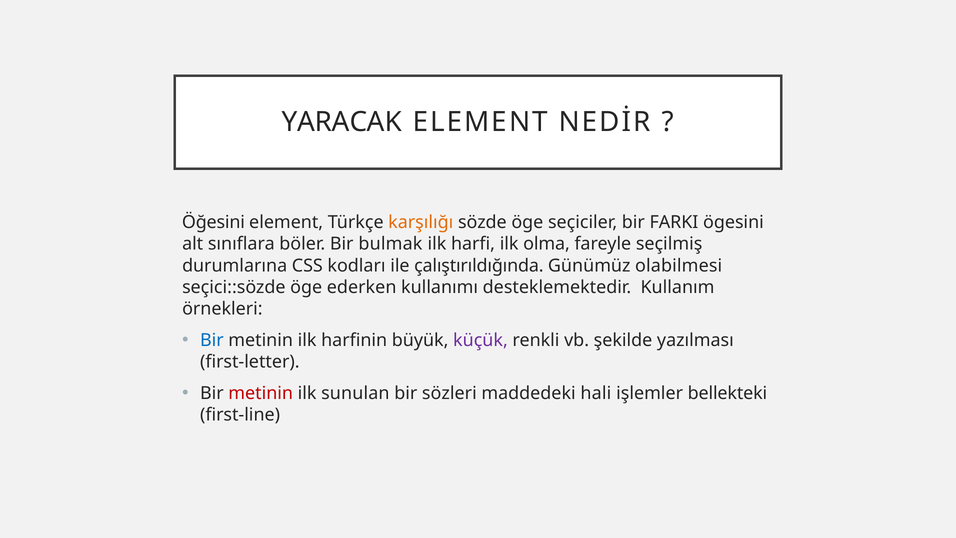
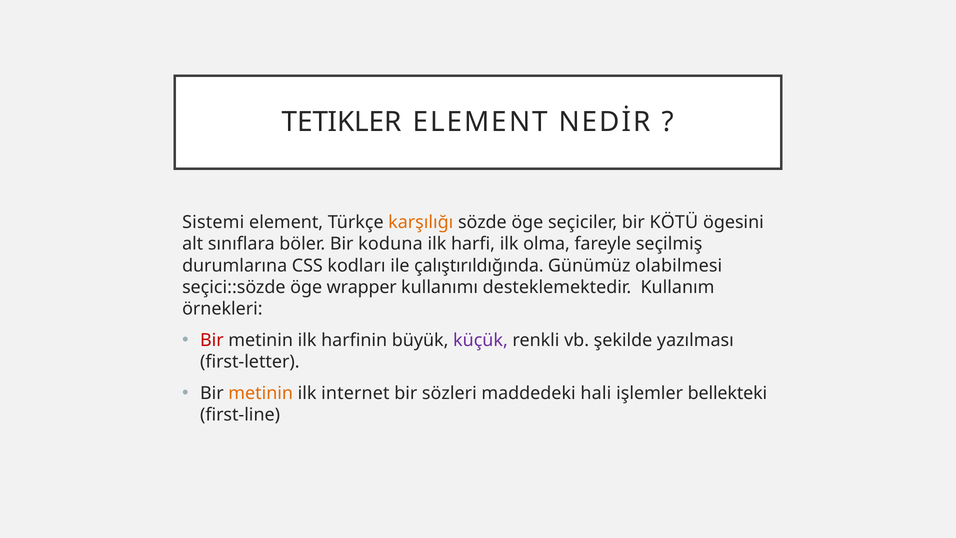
YARACAK: YARACAK -> TETIKLER
Öğesini: Öğesini -> Sistemi
FARKI: FARKI -> KÖTÜ
bulmak: bulmak -> koduna
ederken: ederken -> wrapper
Bir at (212, 340) colour: blue -> red
metinin at (261, 393) colour: red -> orange
sunulan: sunulan -> internet
